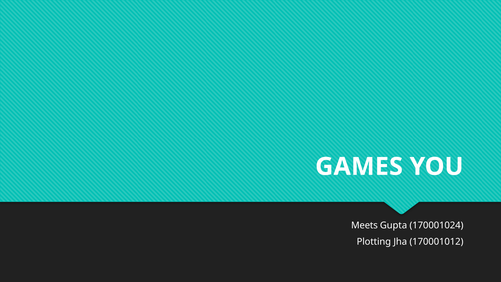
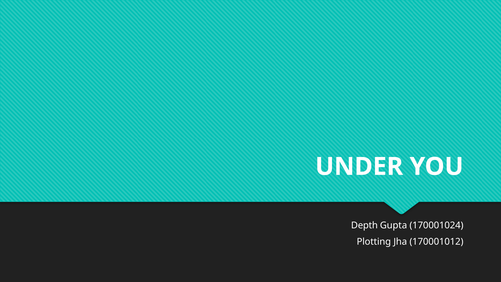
GAMES: GAMES -> UNDER
Meets: Meets -> Depth
